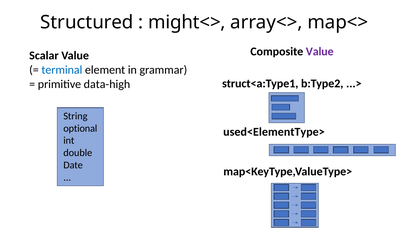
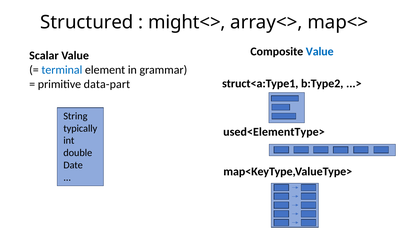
Value at (320, 52) colour: purple -> blue
data-high: data-high -> data-part
optional: optional -> typically
